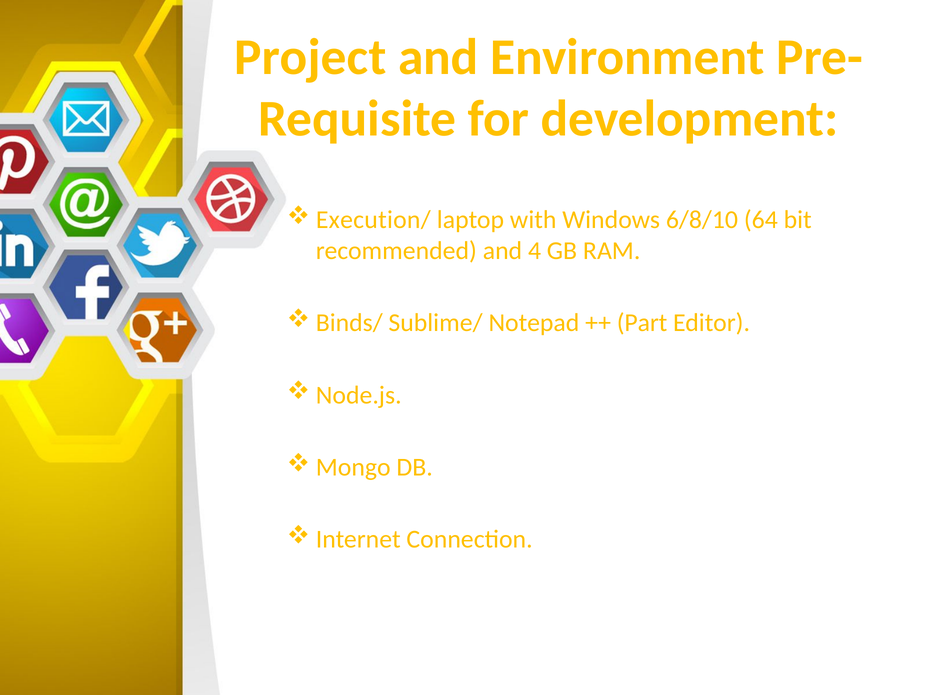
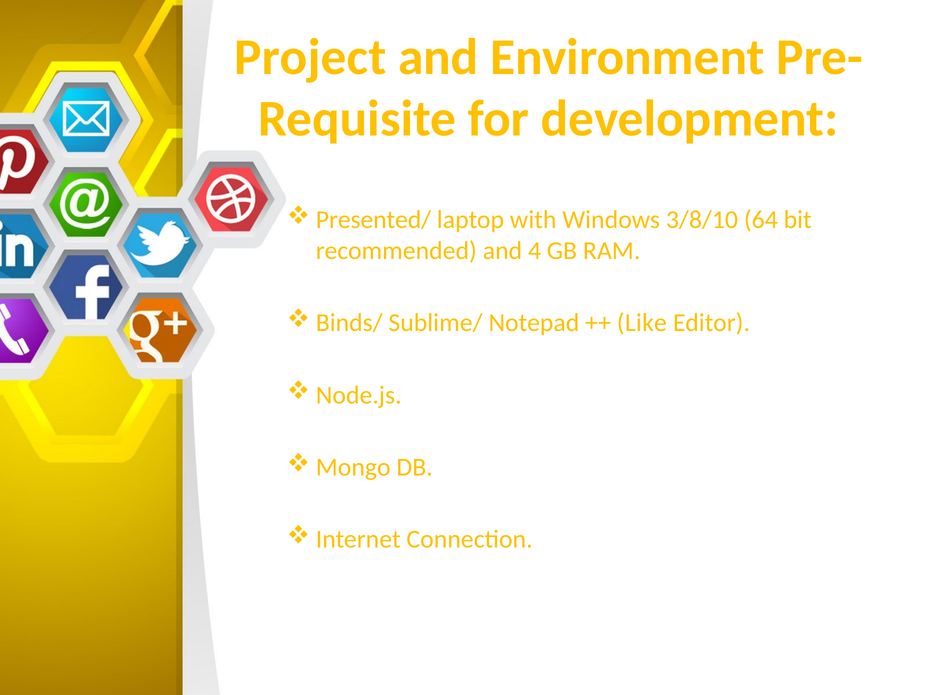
Execution/: Execution/ -> Presented/
6/8/10: 6/8/10 -> 3/8/10
Part: Part -> Like
